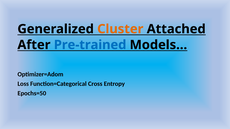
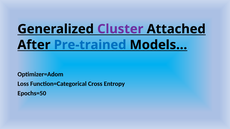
Cluster colour: orange -> purple
